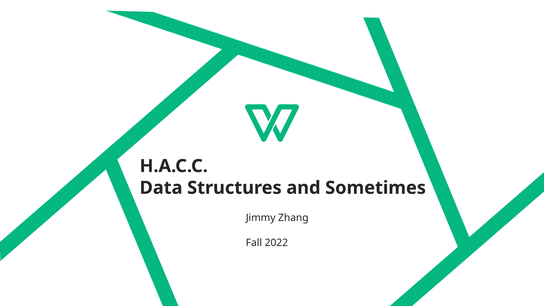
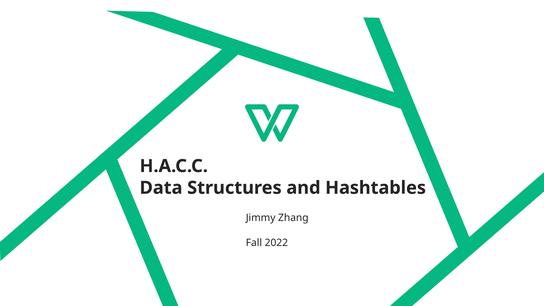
Sometimes: Sometimes -> Hashtables
